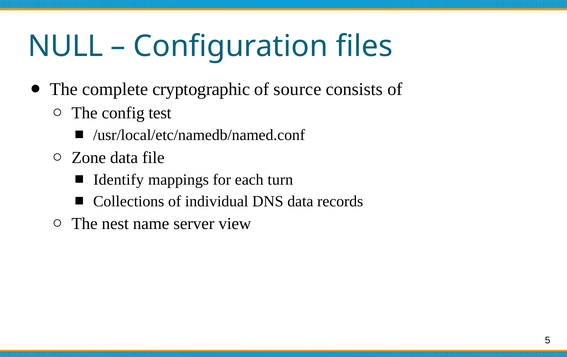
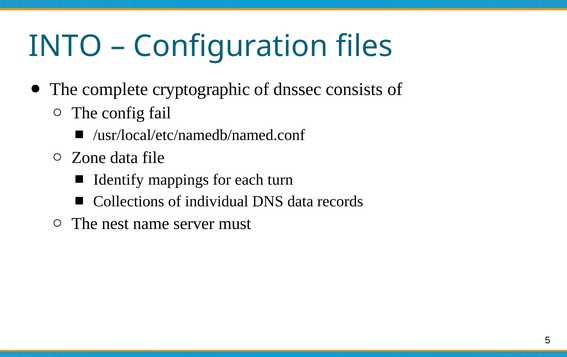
NULL: NULL -> INTO
source: source -> dnssec
test: test -> fail
view: view -> must
